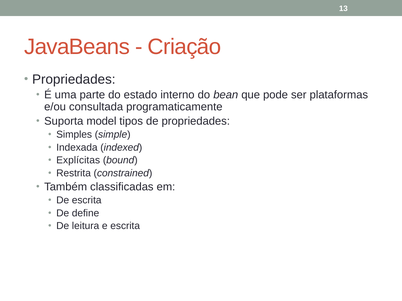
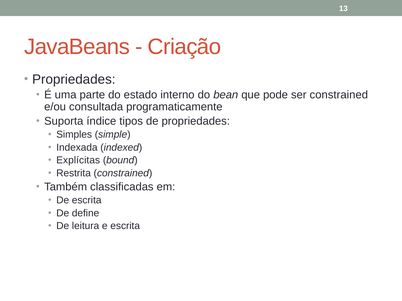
ser plataformas: plataformas -> constrained
model: model -> índice
